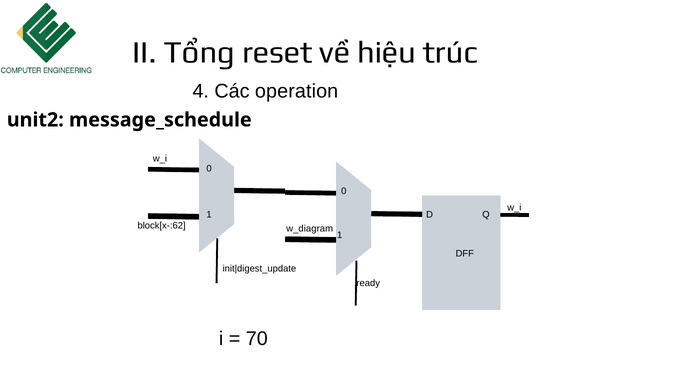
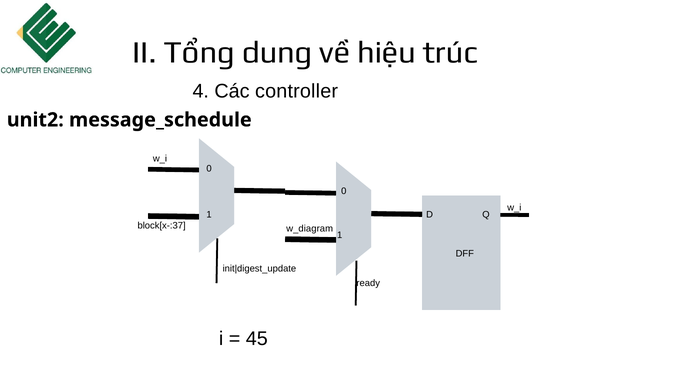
reset: reset -> dung
operation: operation -> controller
block[x-:62: block[x-:62 -> block[x-:37
70: 70 -> 45
